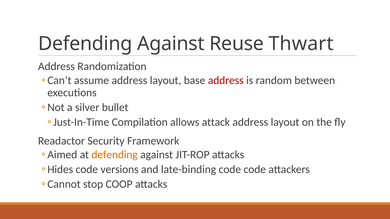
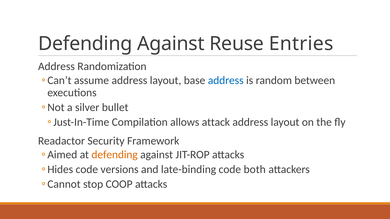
Thwart: Thwart -> Entries
address at (226, 81) colour: red -> blue
code code: code -> both
